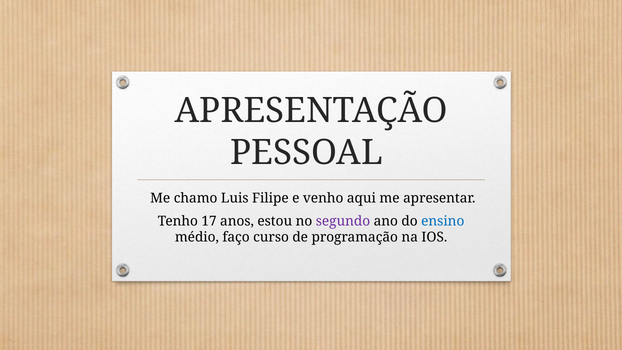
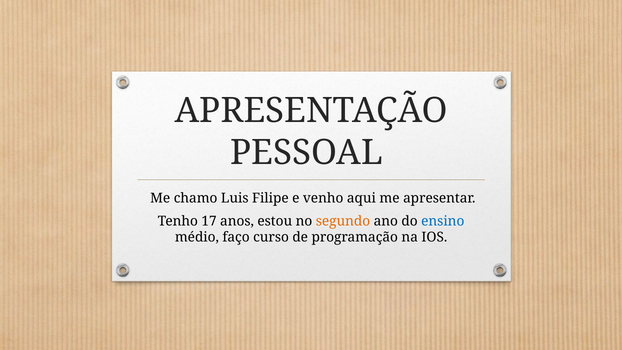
segundo colour: purple -> orange
